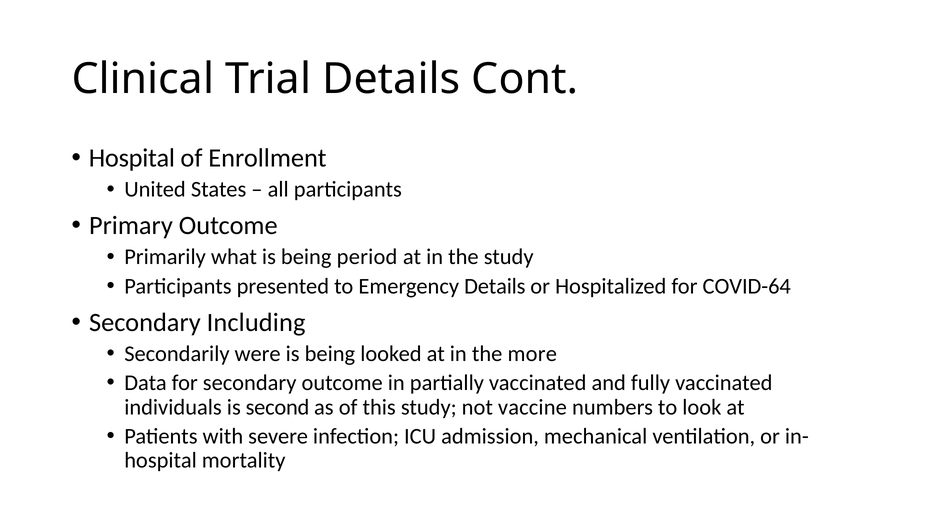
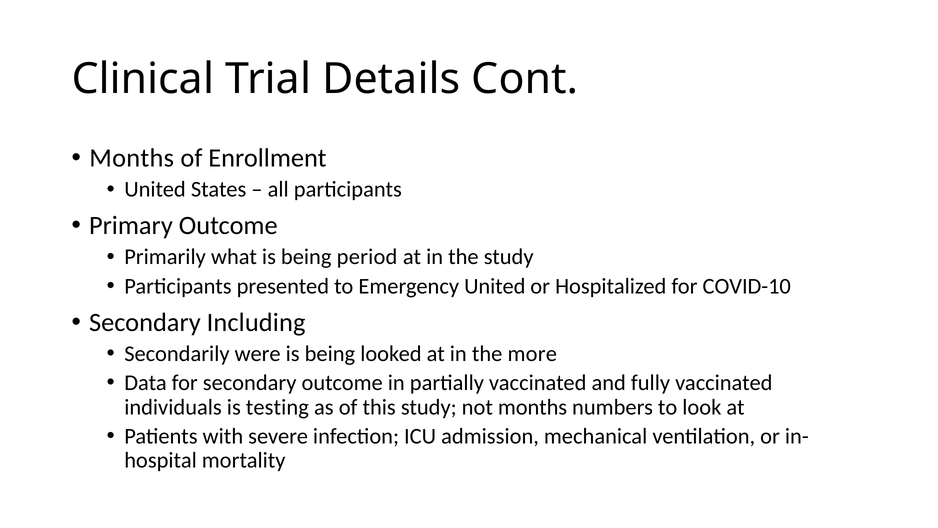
Hospital at (132, 158): Hospital -> Months
Emergency Details: Details -> United
COVID-64: COVID-64 -> COVID-10
second: second -> testing
not vaccine: vaccine -> months
